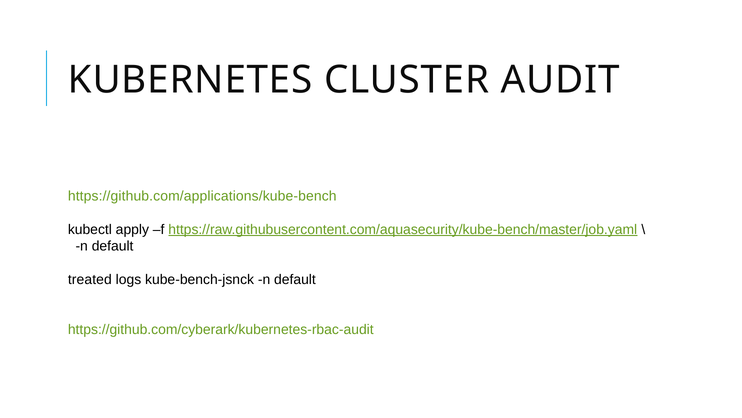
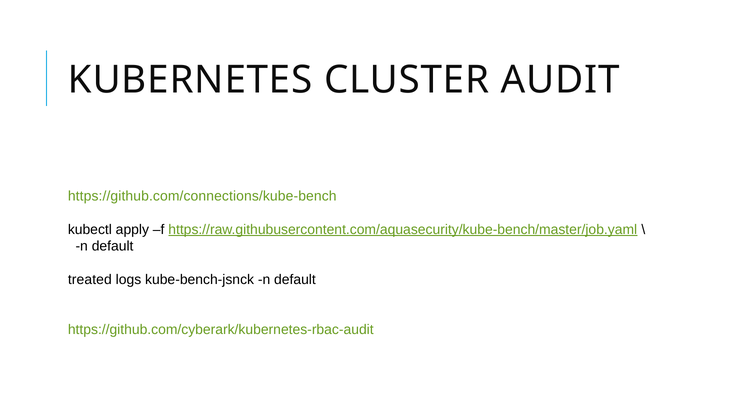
https://github.com/applications/kube-bench: https://github.com/applications/kube-bench -> https://github.com/connections/kube-bench
